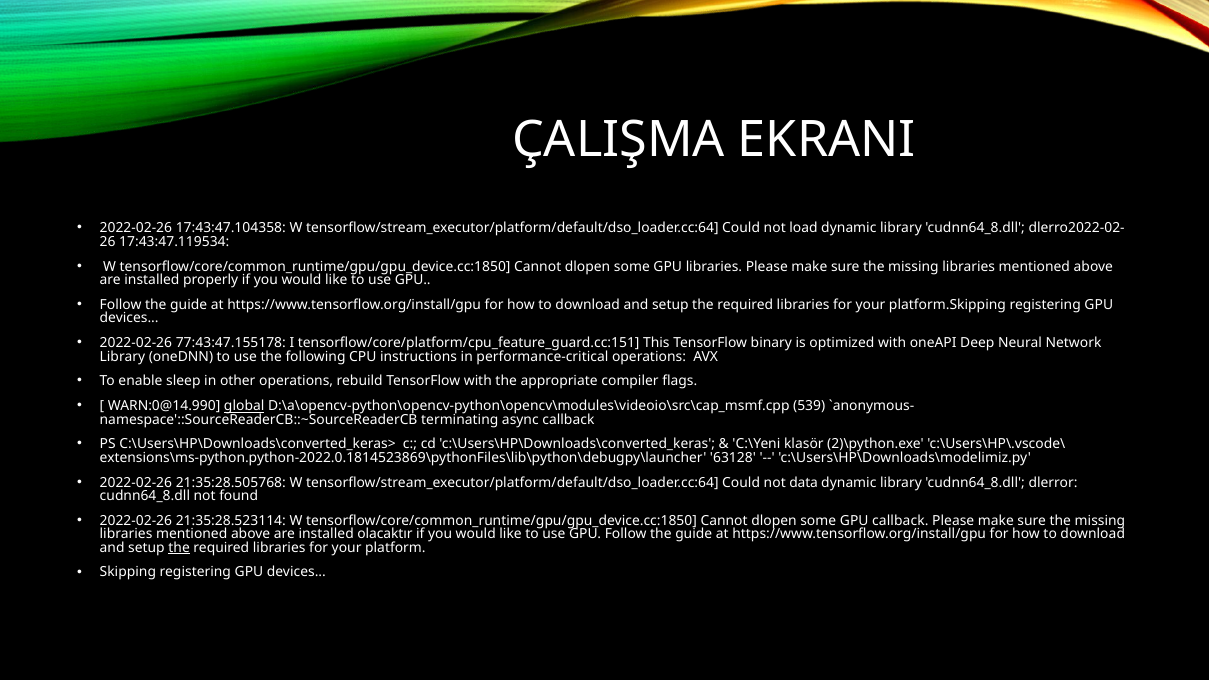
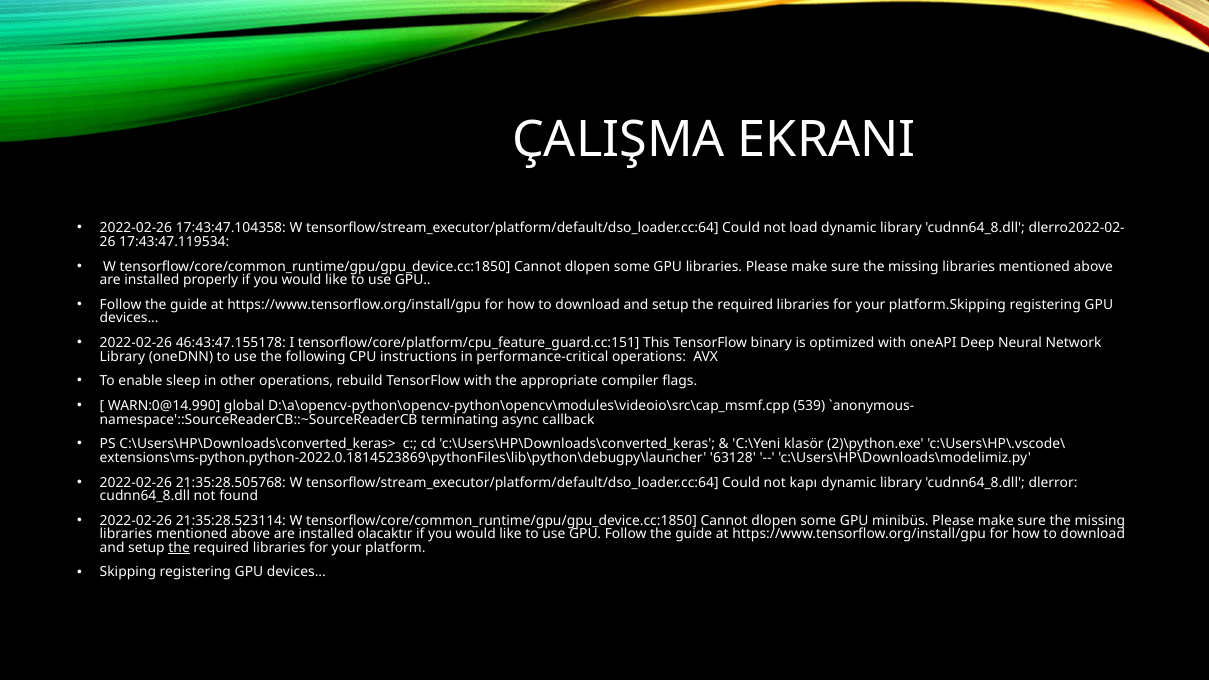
77:43:47.155178: 77:43:47.155178 -> 46:43:47.155178
global underline: present -> none
data: data -> kapı
GPU callback: callback -> minibüs
